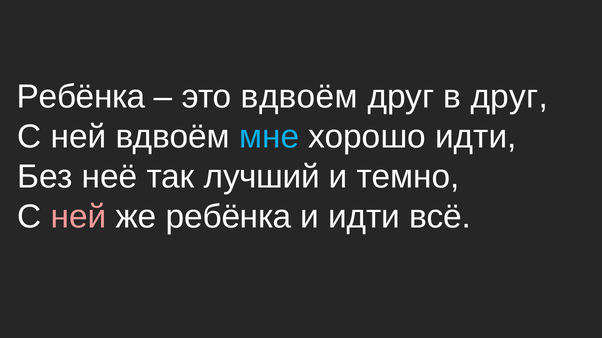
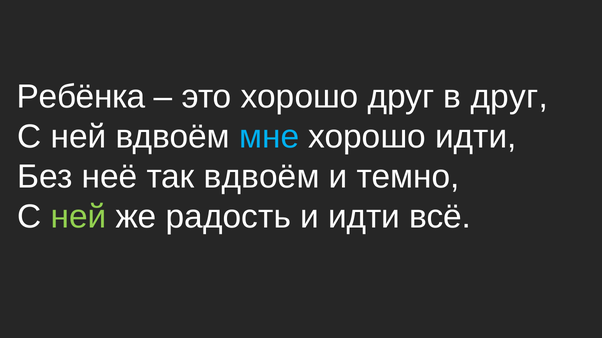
это вдвоём: вдвоём -> хорошо
так лучший: лучший -> вдвоём
ней at (79, 217) colour: pink -> light green
же ребёнка: ребёнка -> радость
